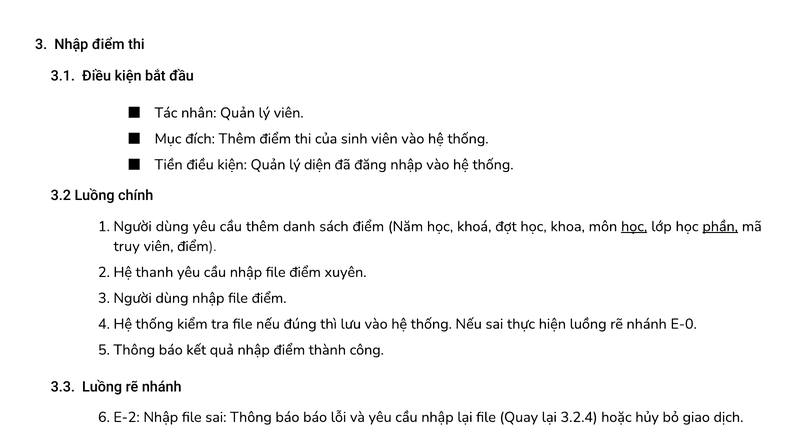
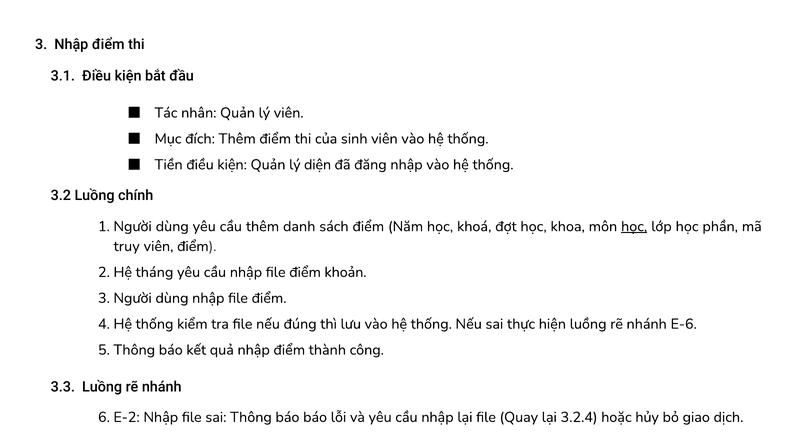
phần underline: present -> none
thanh: thanh -> tháng
xuyên: xuyên -> khoản
E-0: E-0 -> E-6
